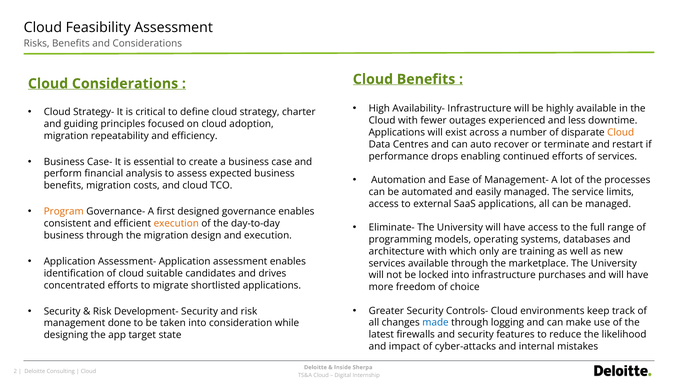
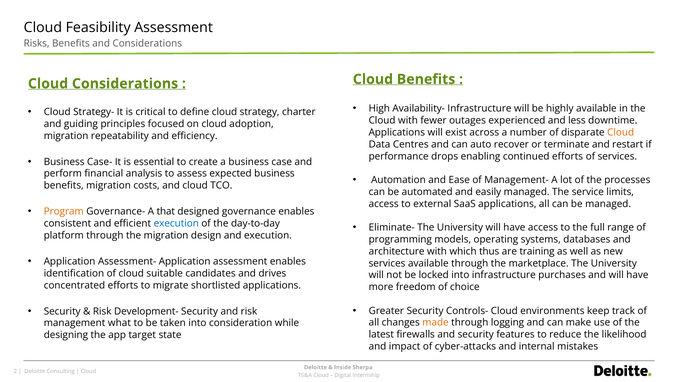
first: first -> that
execution at (176, 223) colour: orange -> blue
business at (64, 235): business -> platform
only: only -> thus
made colour: blue -> orange
done: done -> what
